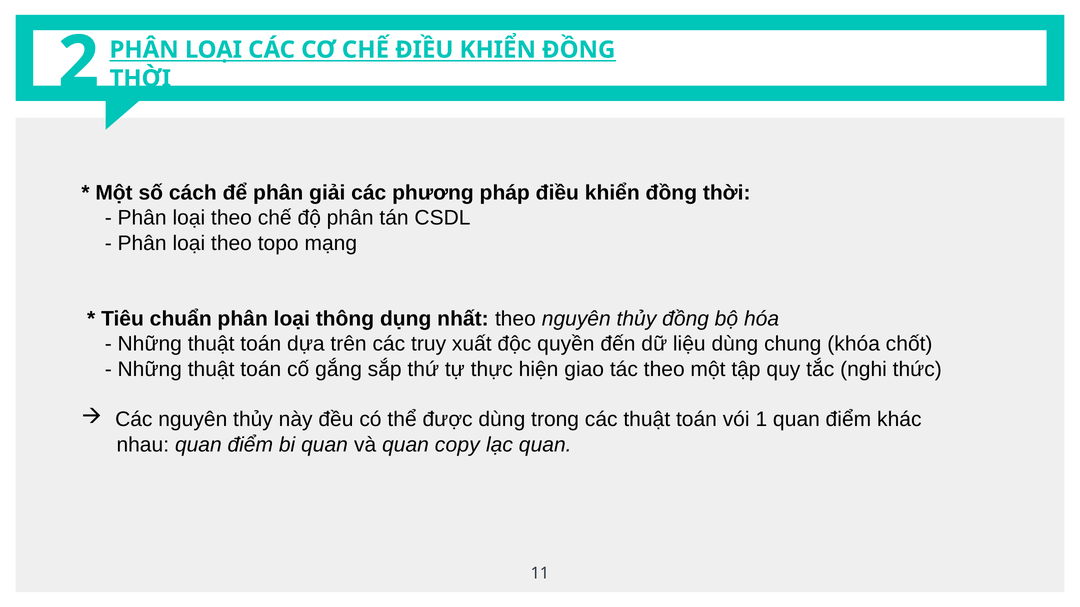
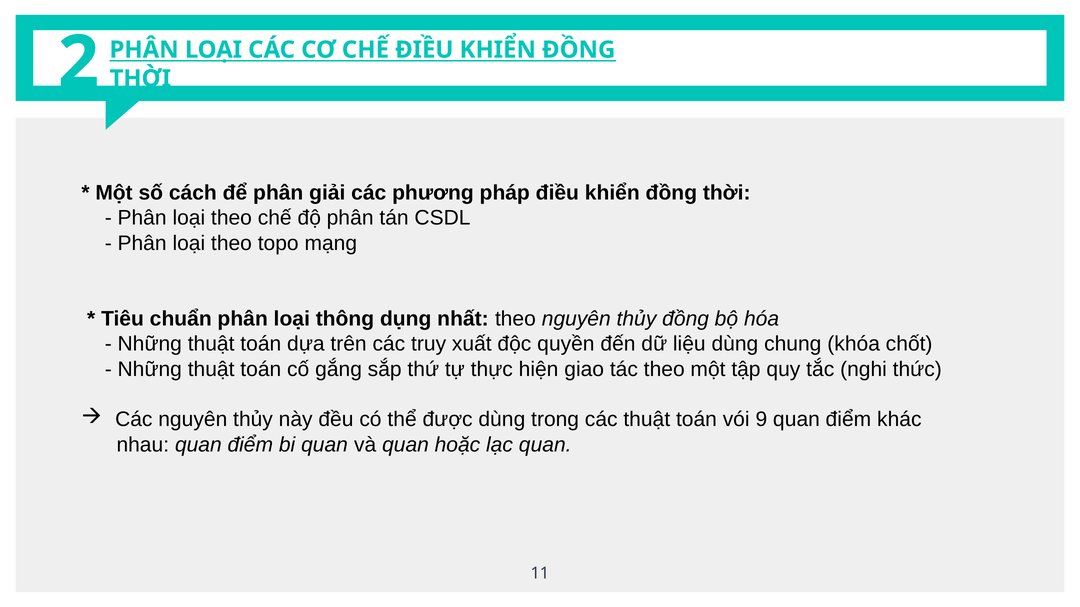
1: 1 -> 9
copy: copy -> hoặc
